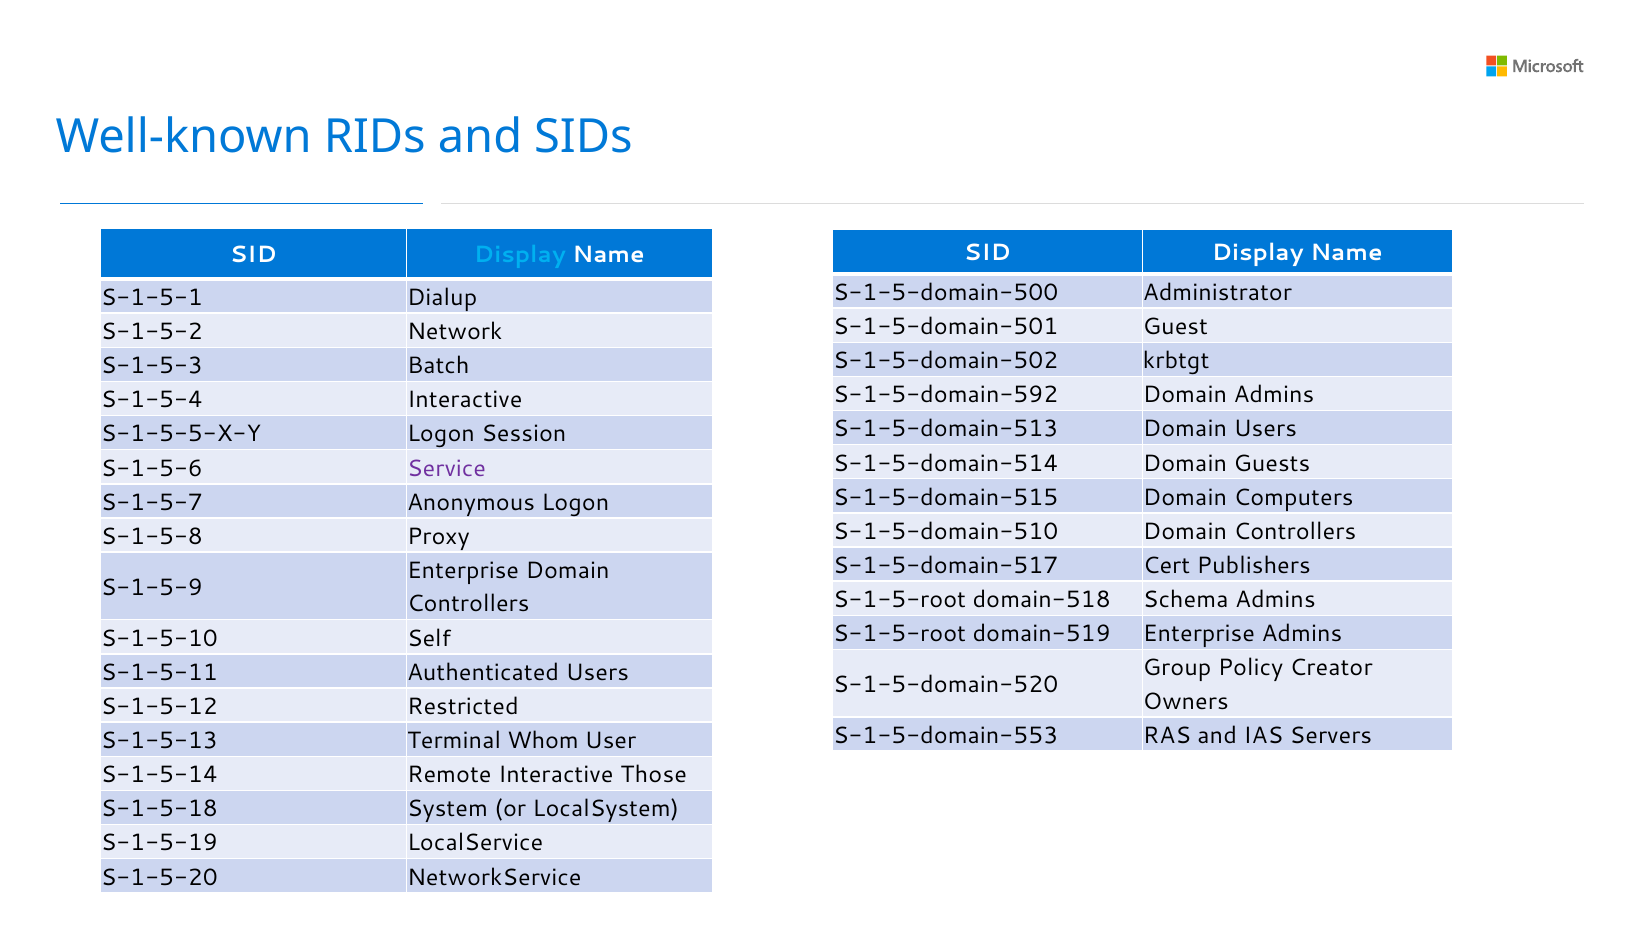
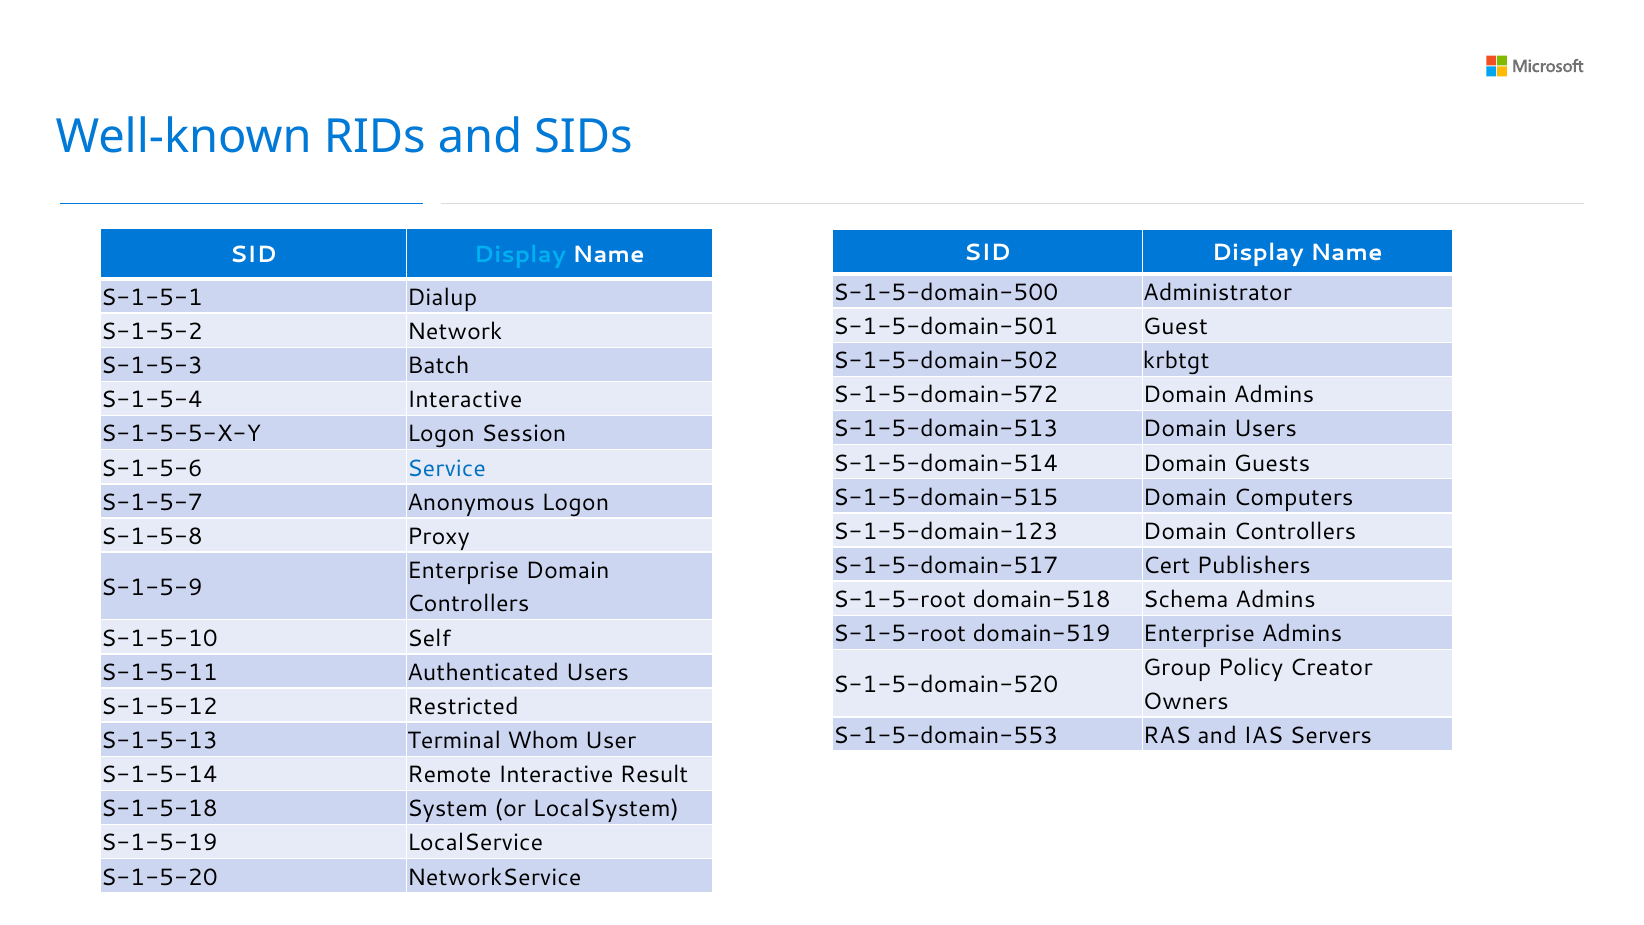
S-1-5-domain-592: S-1-5-domain-592 -> S-1-5-domain-572
Service colour: purple -> blue
S-1-5-domain-510: S-1-5-domain-510 -> S-1-5-domain-123
Those: Those -> Result
